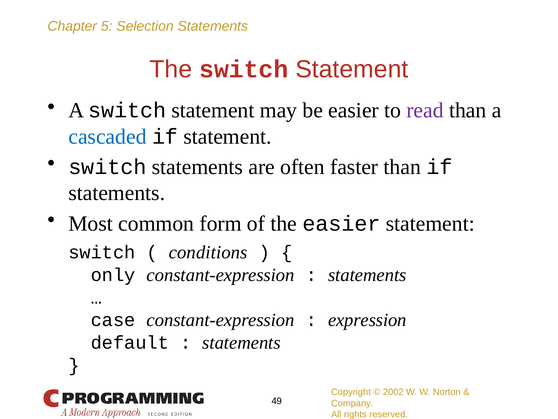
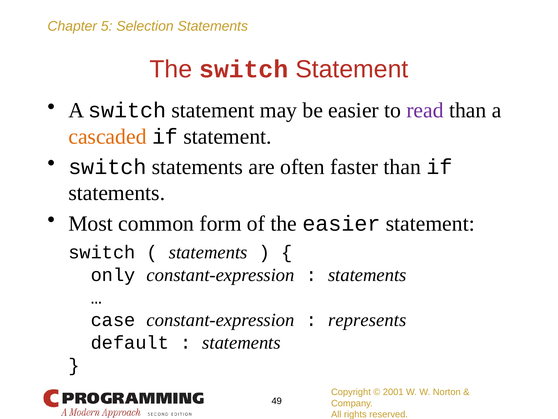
cascaded colour: blue -> orange
conditions at (208, 252): conditions -> statements
expression: expression -> represents
2002: 2002 -> 2001
